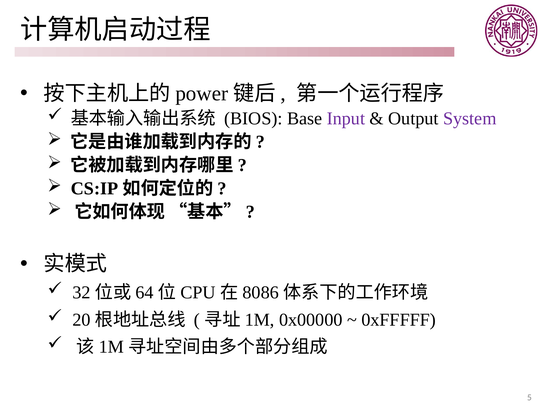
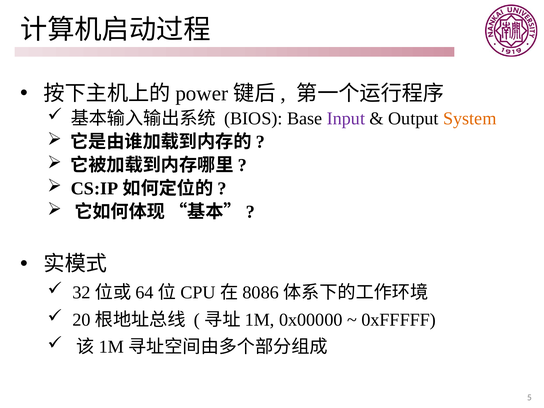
System colour: purple -> orange
